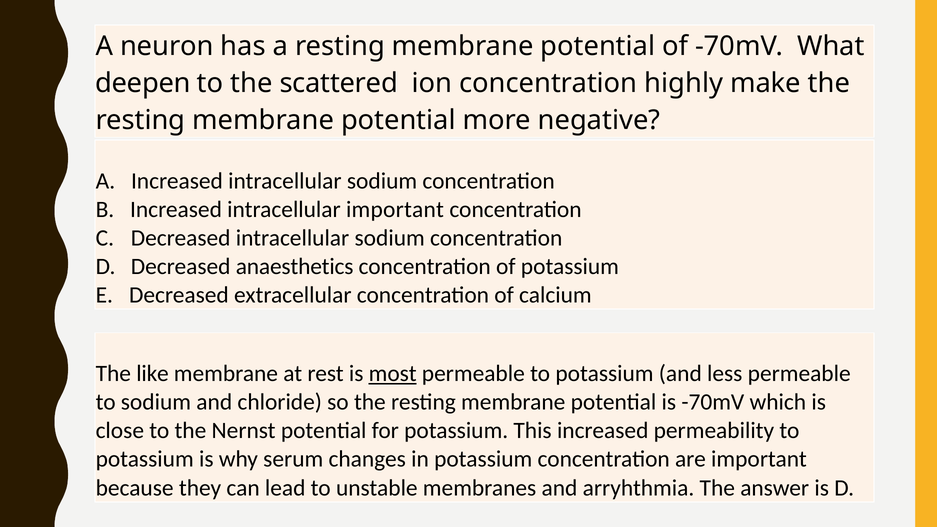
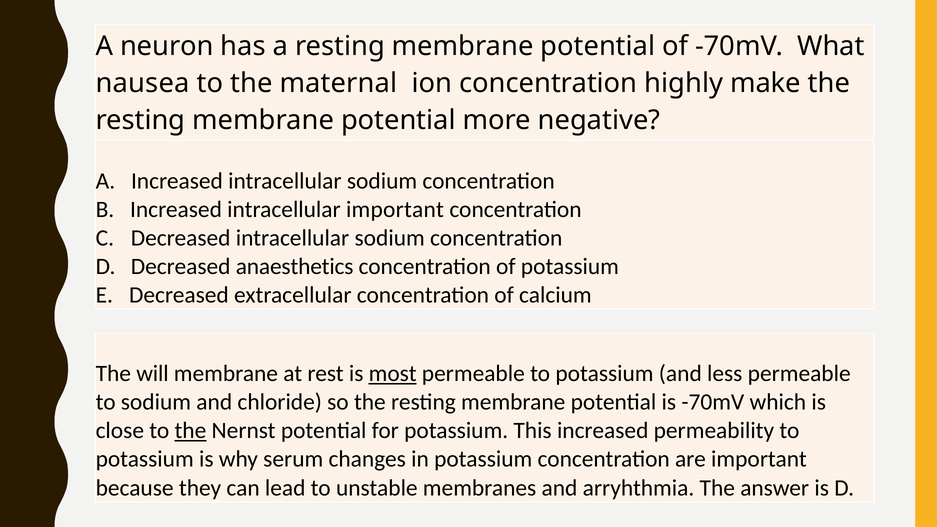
deepen: deepen -> nausea
scattered: scattered -> maternal
like: like -> will
the at (190, 431) underline: none -> present
